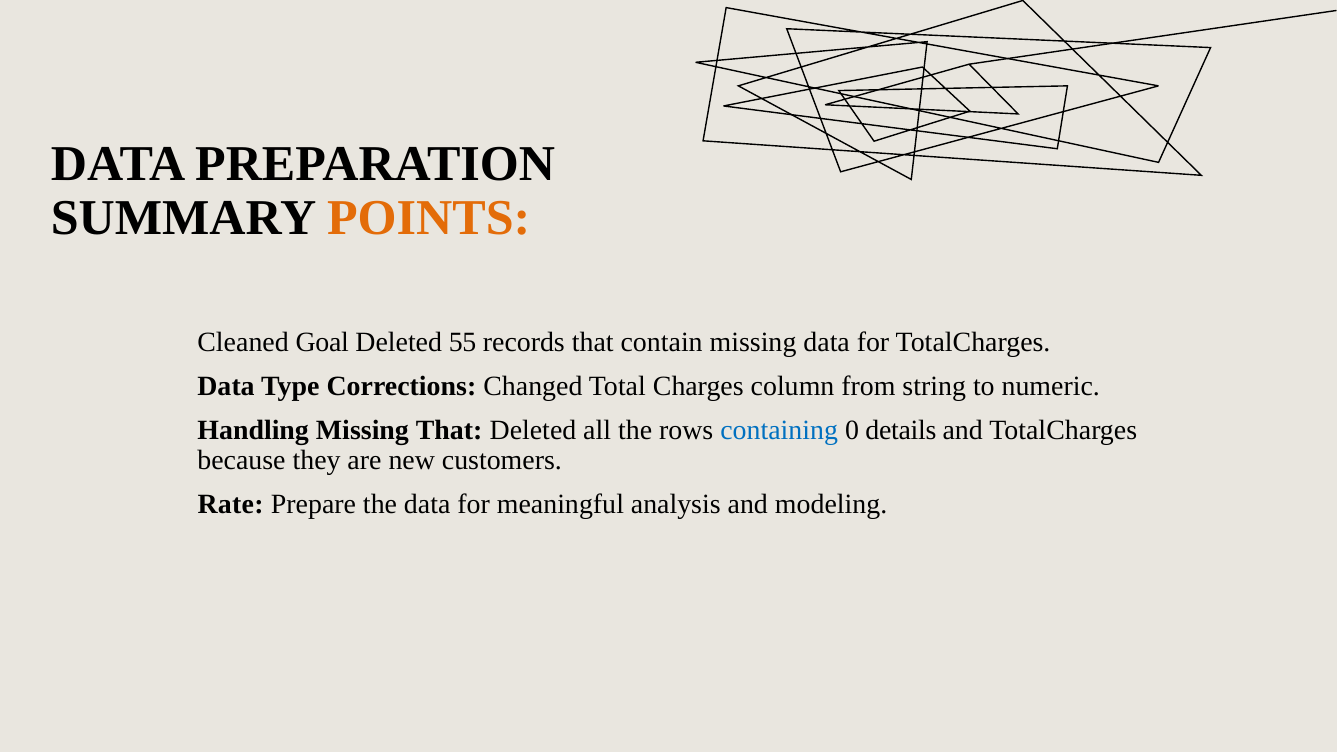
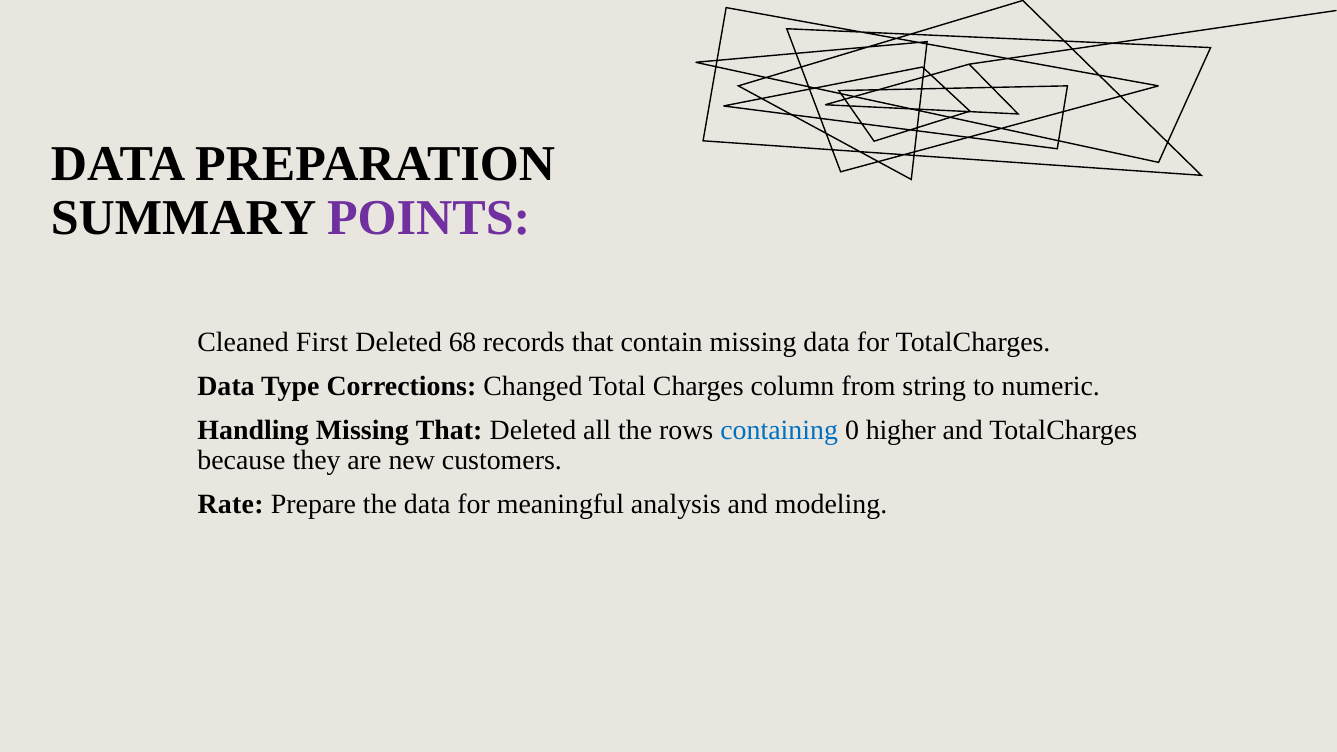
POINTS colour: orange -> purple
Goal: Goal -> First
55: 55 -> 68
details: details -> higher
